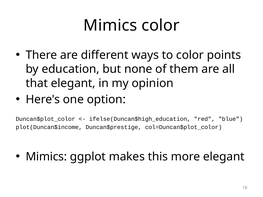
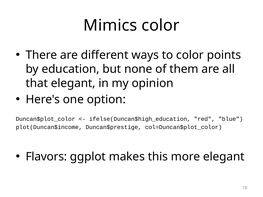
Mimics at (46, 157): Mimics -> Flavors
